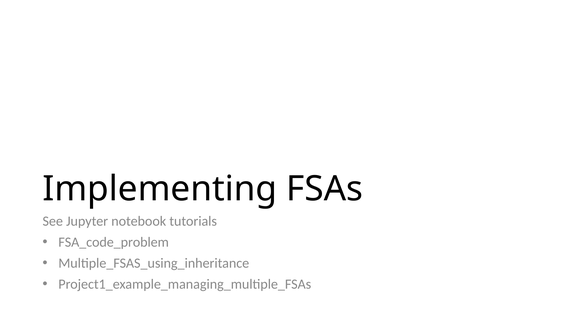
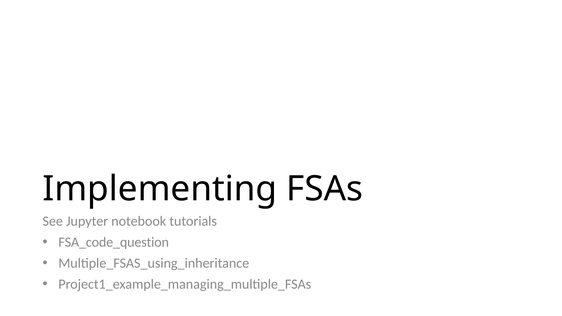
FSA_code_problem: FSA_code_problem -> FSA_code_question
